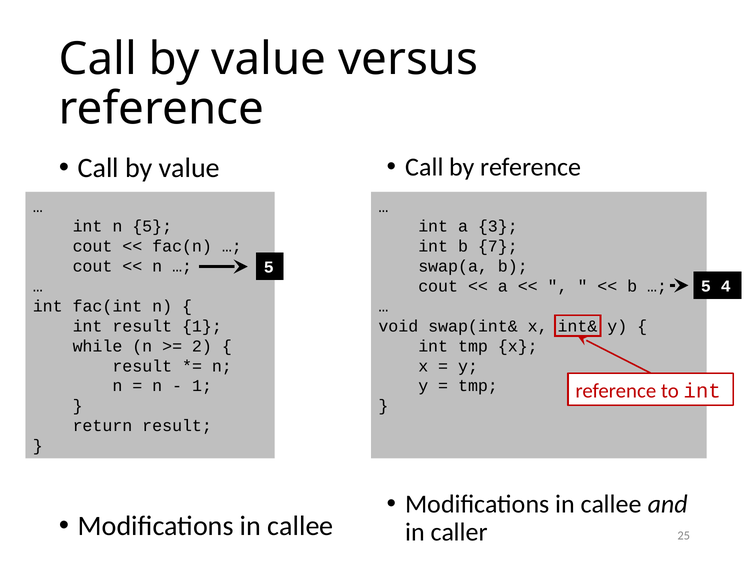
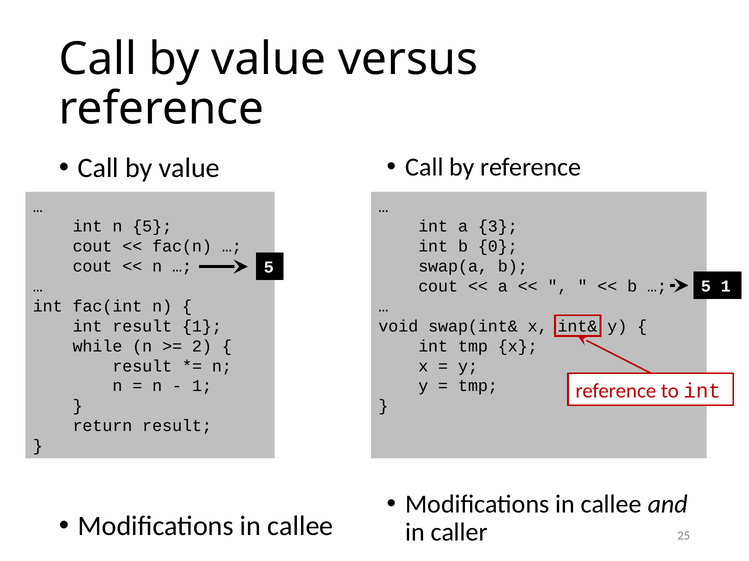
7: 7 -> 0
5 4: 4 -> 1
